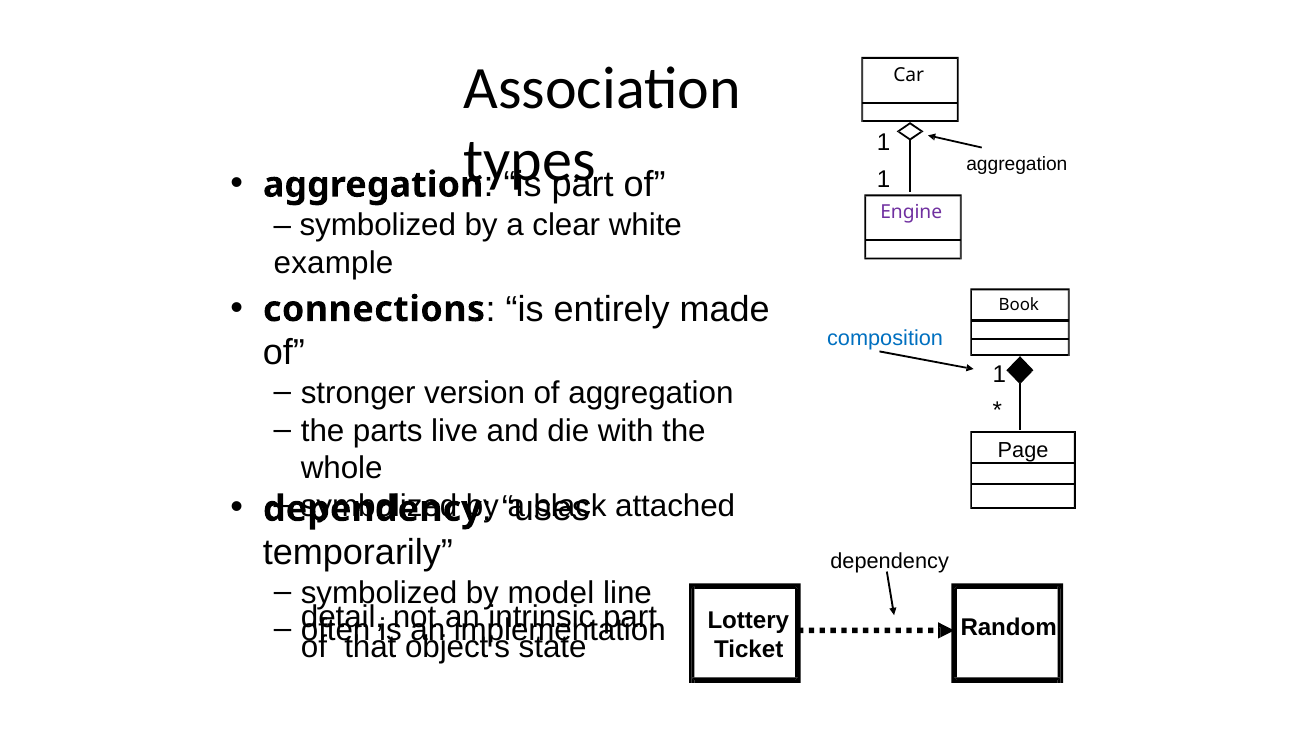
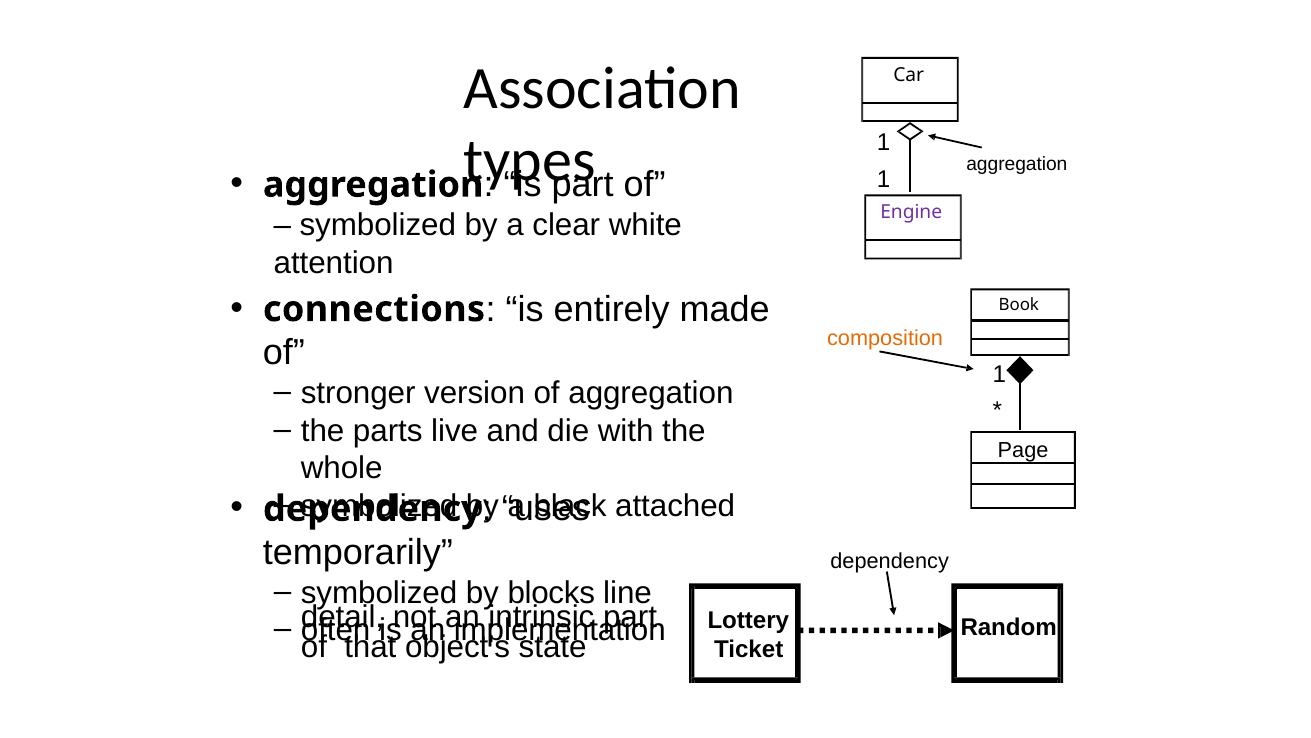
example: example -> attention
composition colour: blue -> orange
model: model -> blocks
